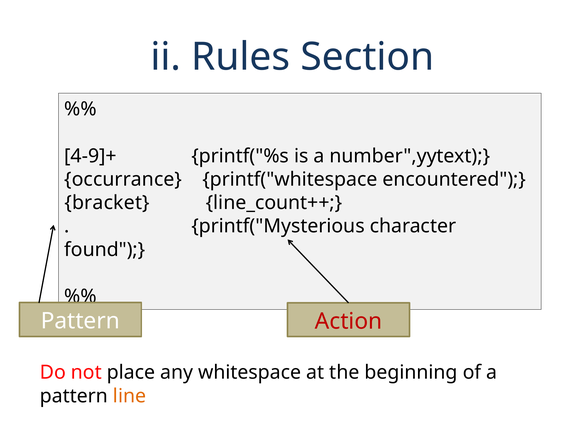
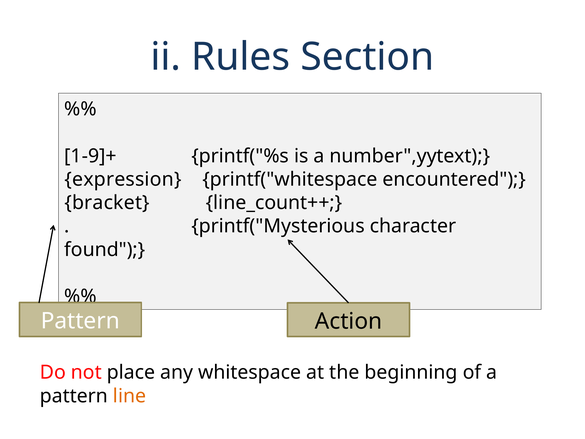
4-9]+: 4-9]+ -> 1-9]+
occurrance: occurrance -> expression
Action colour: red -> black
